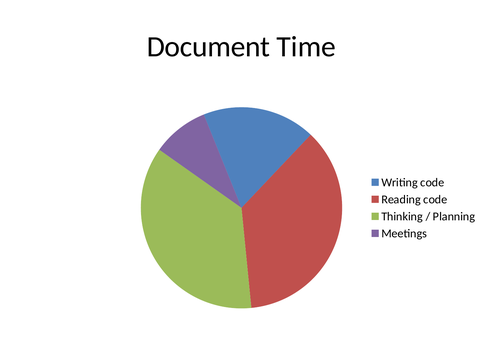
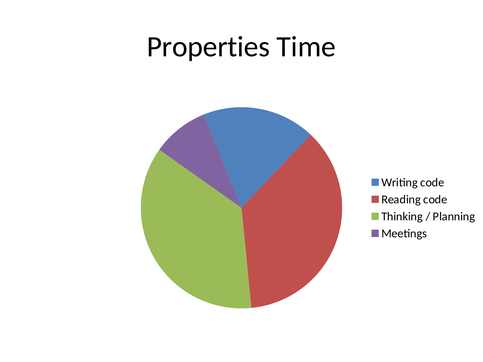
Document: Document -> Properties
